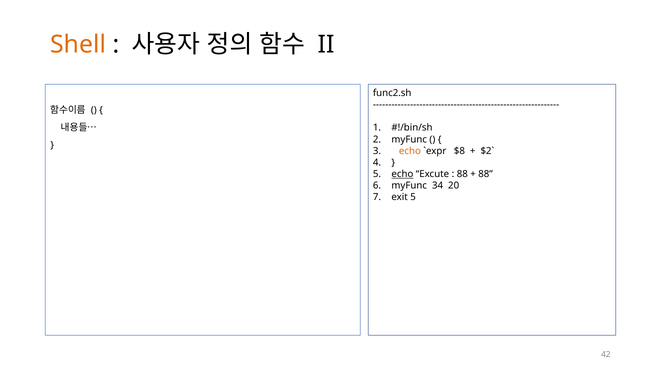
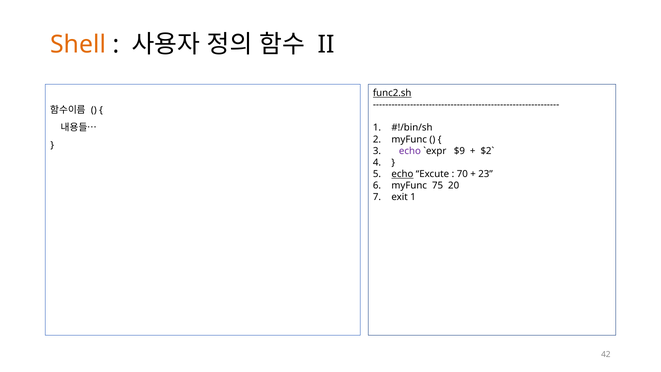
func2.sh underline: none -> present
echo at (410, 151) colour: orange -> purple
$8: $8 -> $9
88 at (462, 174): 88 -> 70
88 at (486, 174): 88 -> 23
34: 34 -> 75
exit 5: 5 -> 1
